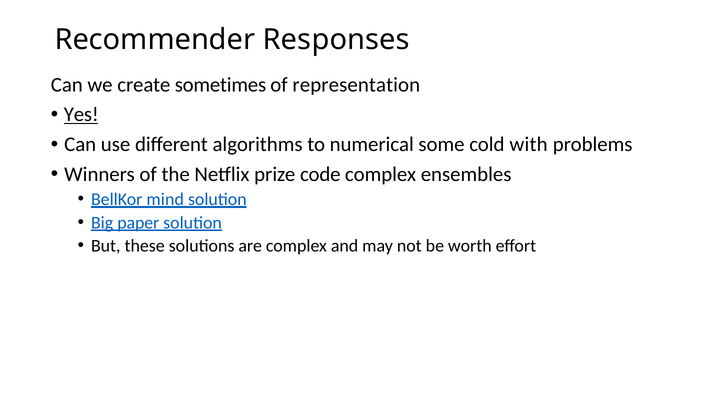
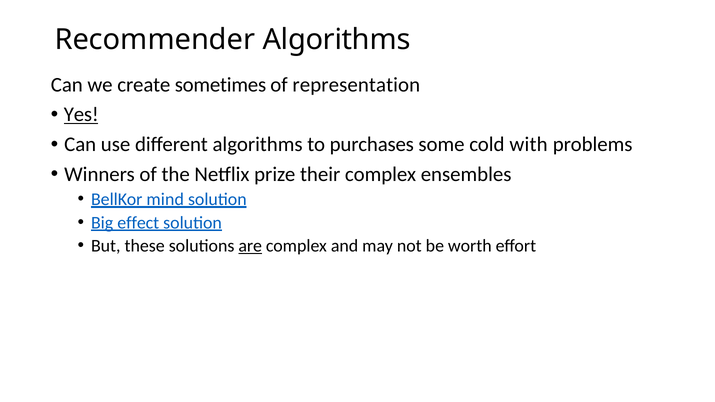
Recommender Responses: Responses -> Algorithms
numerical: numerical -> purchases
code: code -> their
paper: paper -> effect
are underline: none -> present
